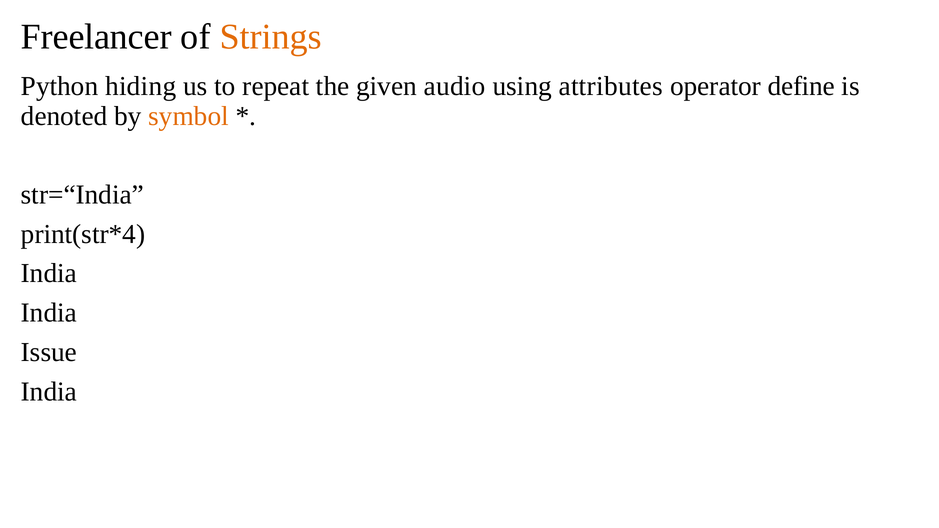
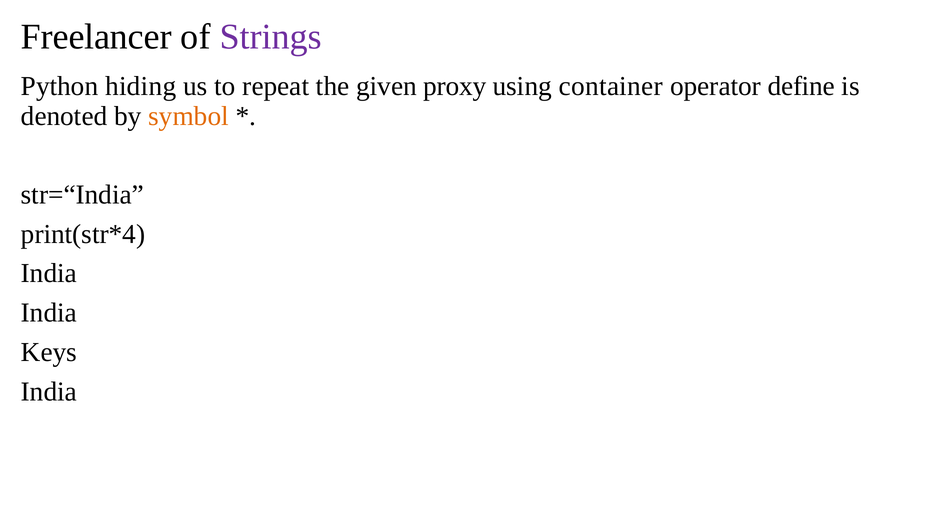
Strings colour: orange -> purple
audio: audio -> proxy
attributes: attributes -> container
Issue: Issue -> Keys
